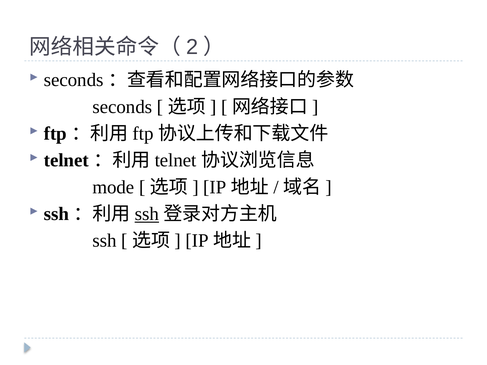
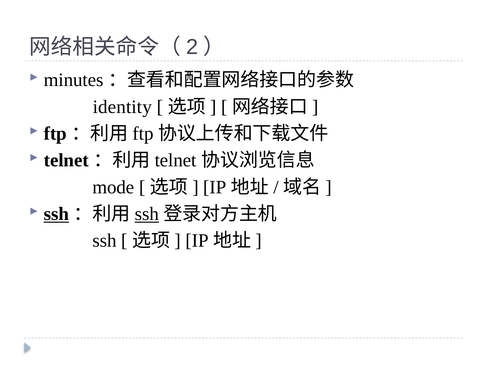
seconds at (74, 80): seconds -> minutes
seconds at (122, 107): seconds -> identity
ssh at (56, 214) underline: none -> present
